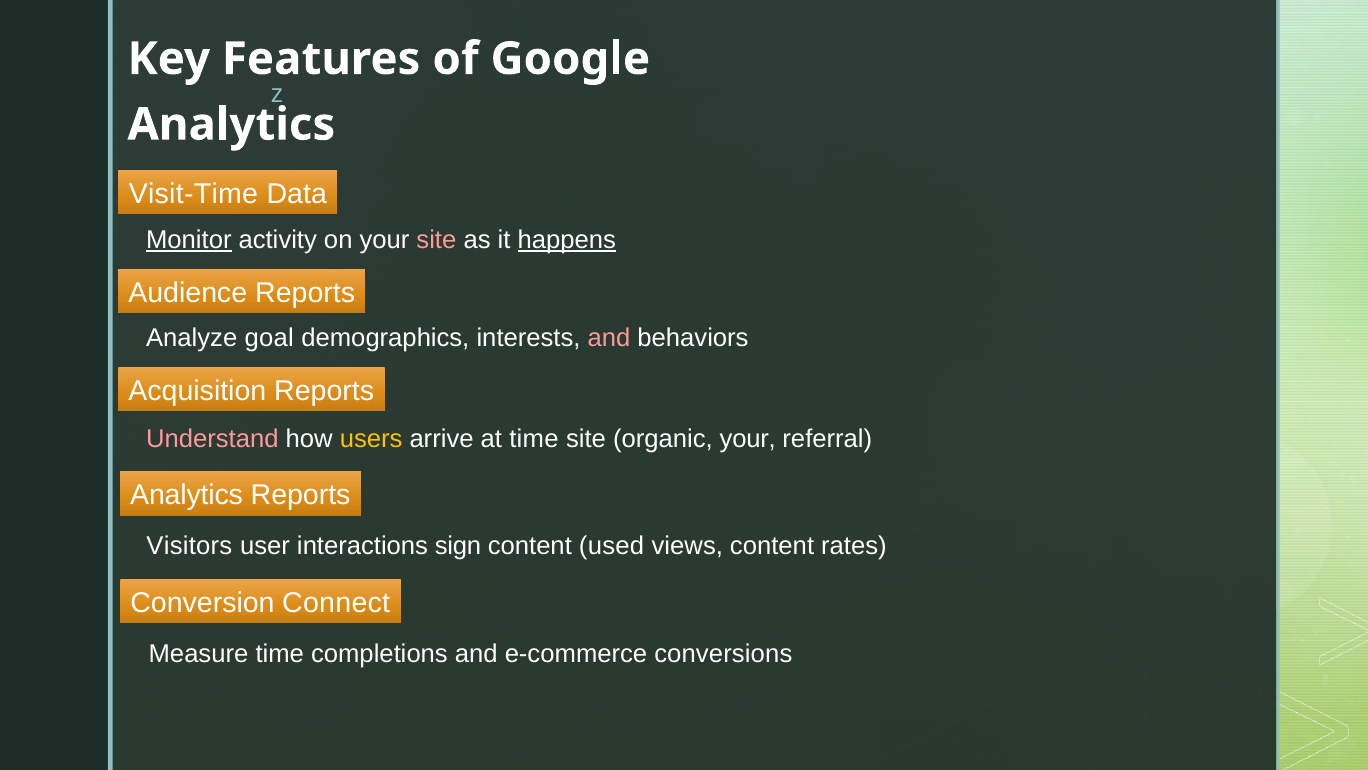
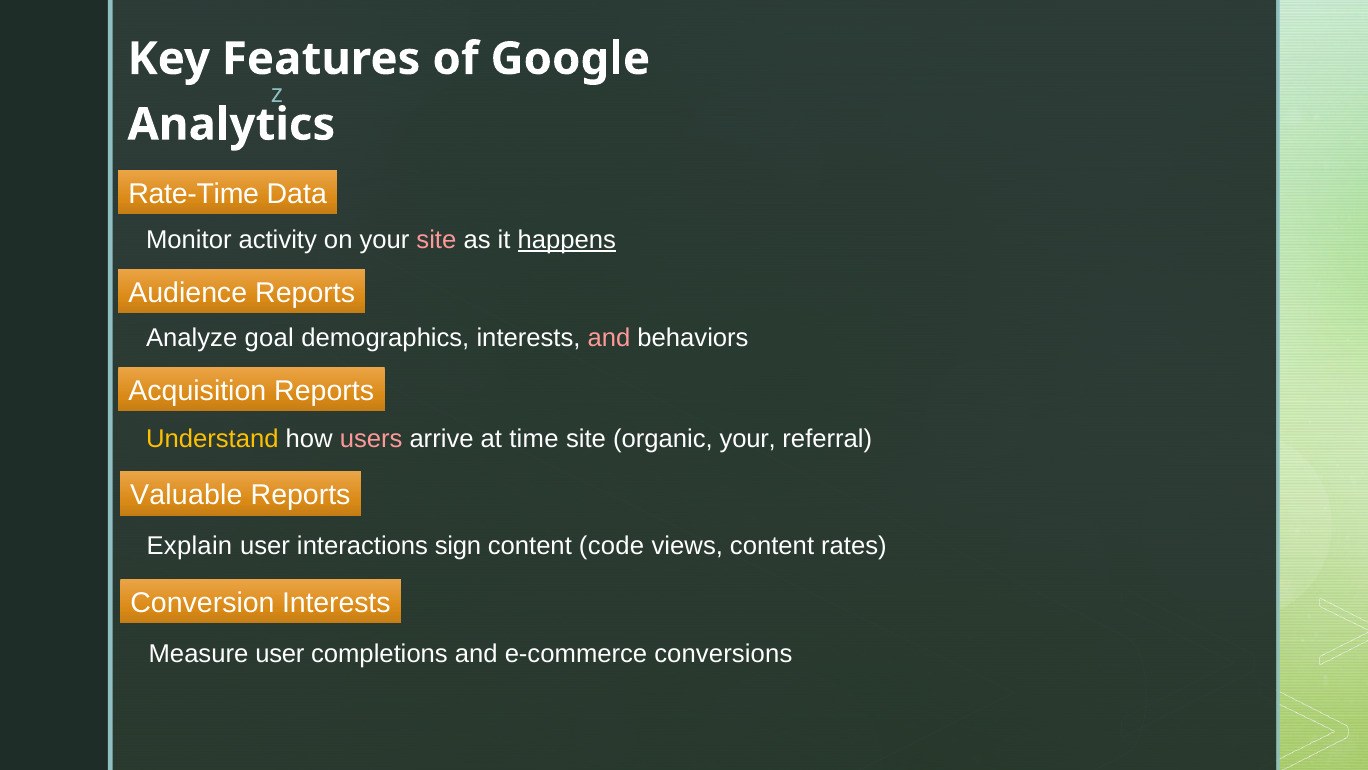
Visit-Time: Visit-Time -> Rate-Time
Monitor underline: present -> none
Understand colour: pink -> yellow
users colour: yellow -> pink
Analytics at (187, 495): Analytics -> Valuable
Visitors: Visitors -> Explain
used: used -> code
Conversion Connect: Connect -> Interests
Measure time: time -> user
